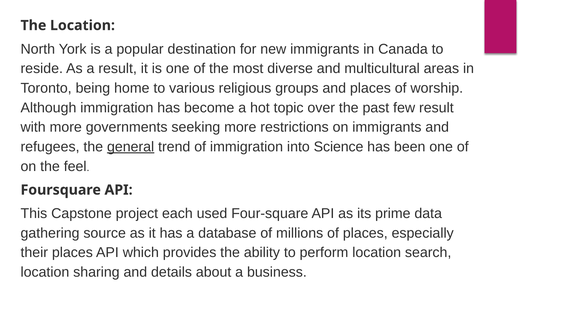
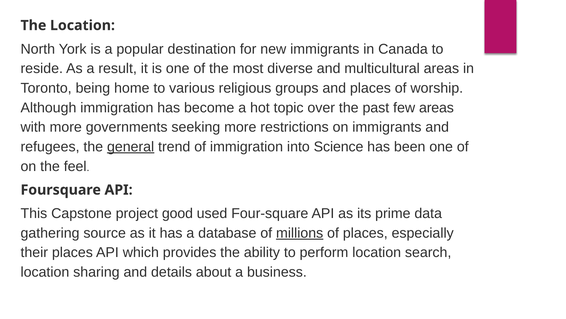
few result: result -> areas
each: each -> good
millions underline: none -> present
